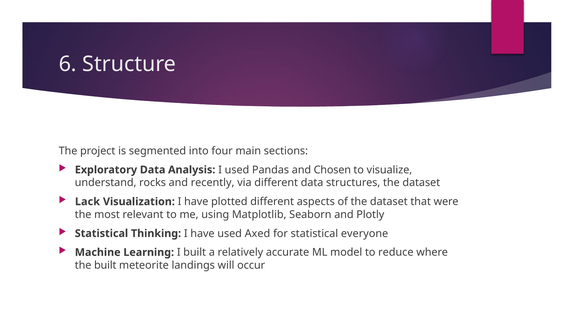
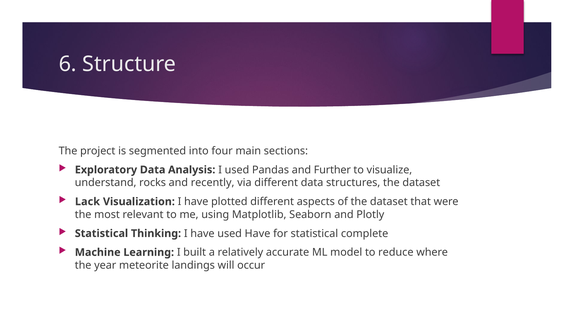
Chosen: Chosen -> Further
used Axed: Axed -> Have
everyone: everyone -> complete
the built: built -> year
